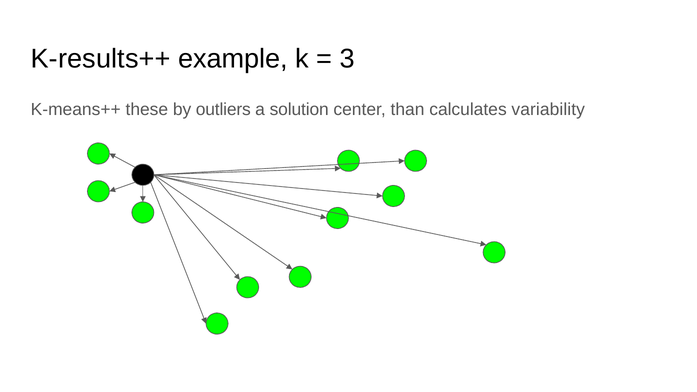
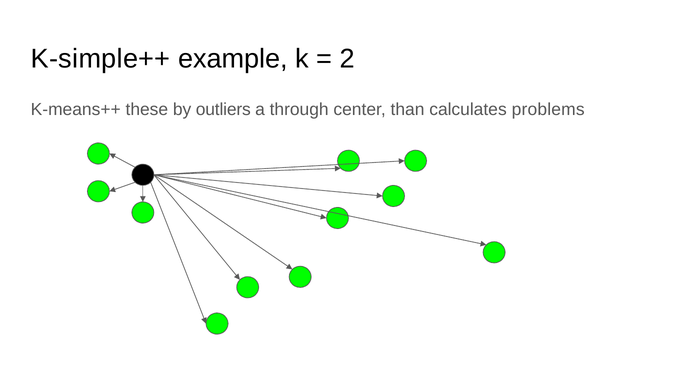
K-results++: K-results++ -> K-simple++
3: 3 -> 2
solution: solution -> through
variability: variability -> problems
